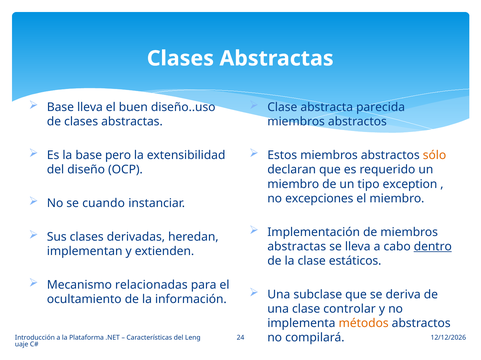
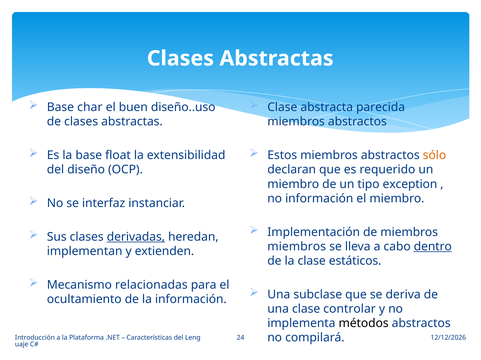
Base lleva: lleva -> char
pero: pero -> float
no excepciones: excepciones -> información
cuando: cuando -> interfaz
derivadas underline: none -> present
abstractas at (297, 247): abstractas -> miembros
métodos colour: orange -> black
